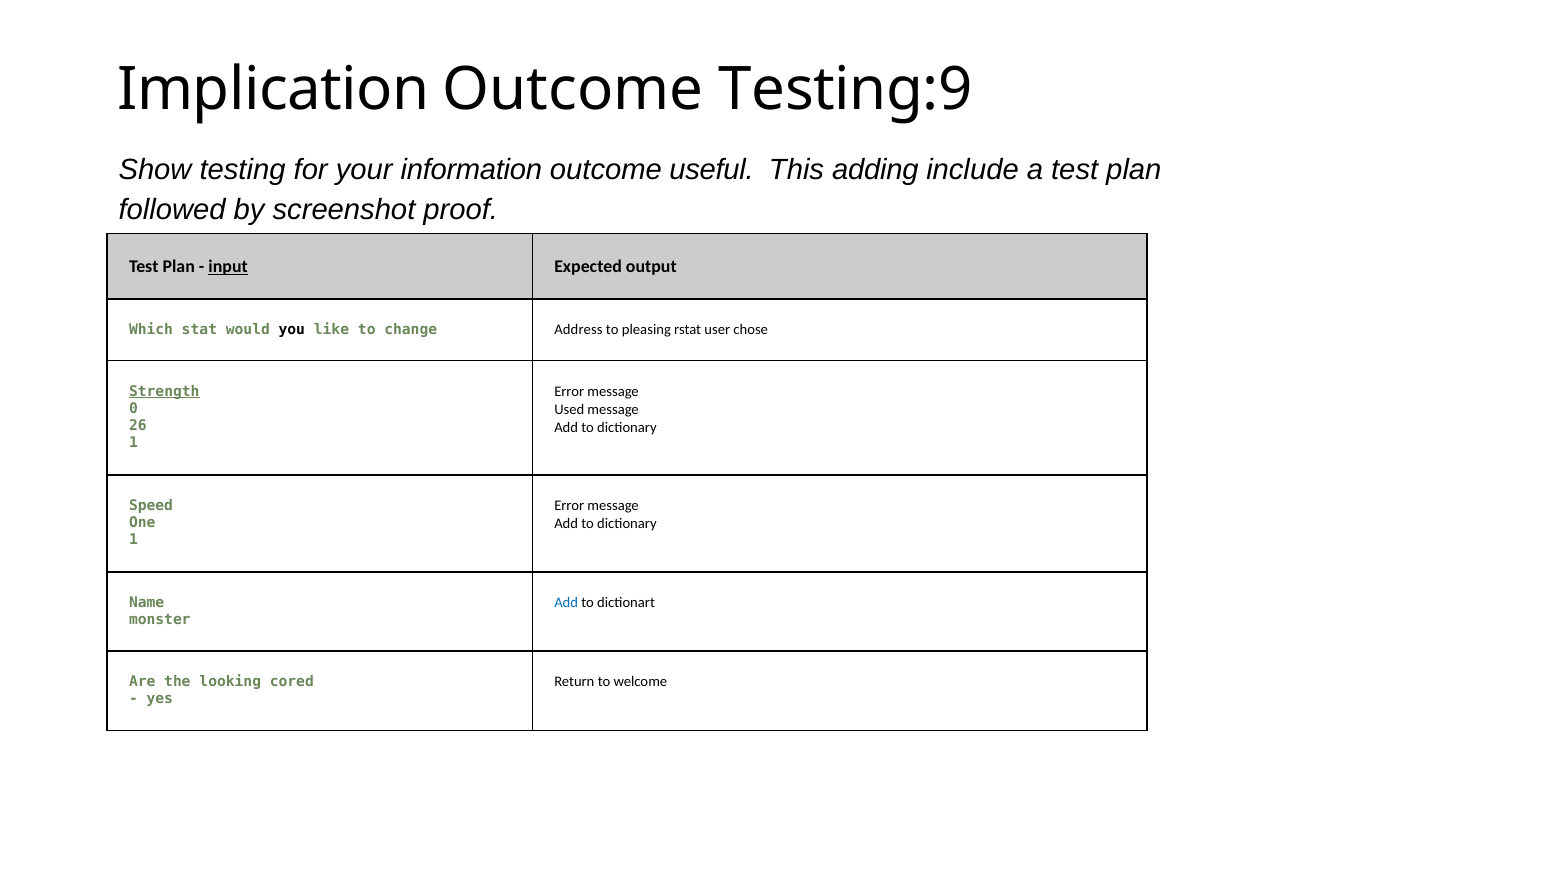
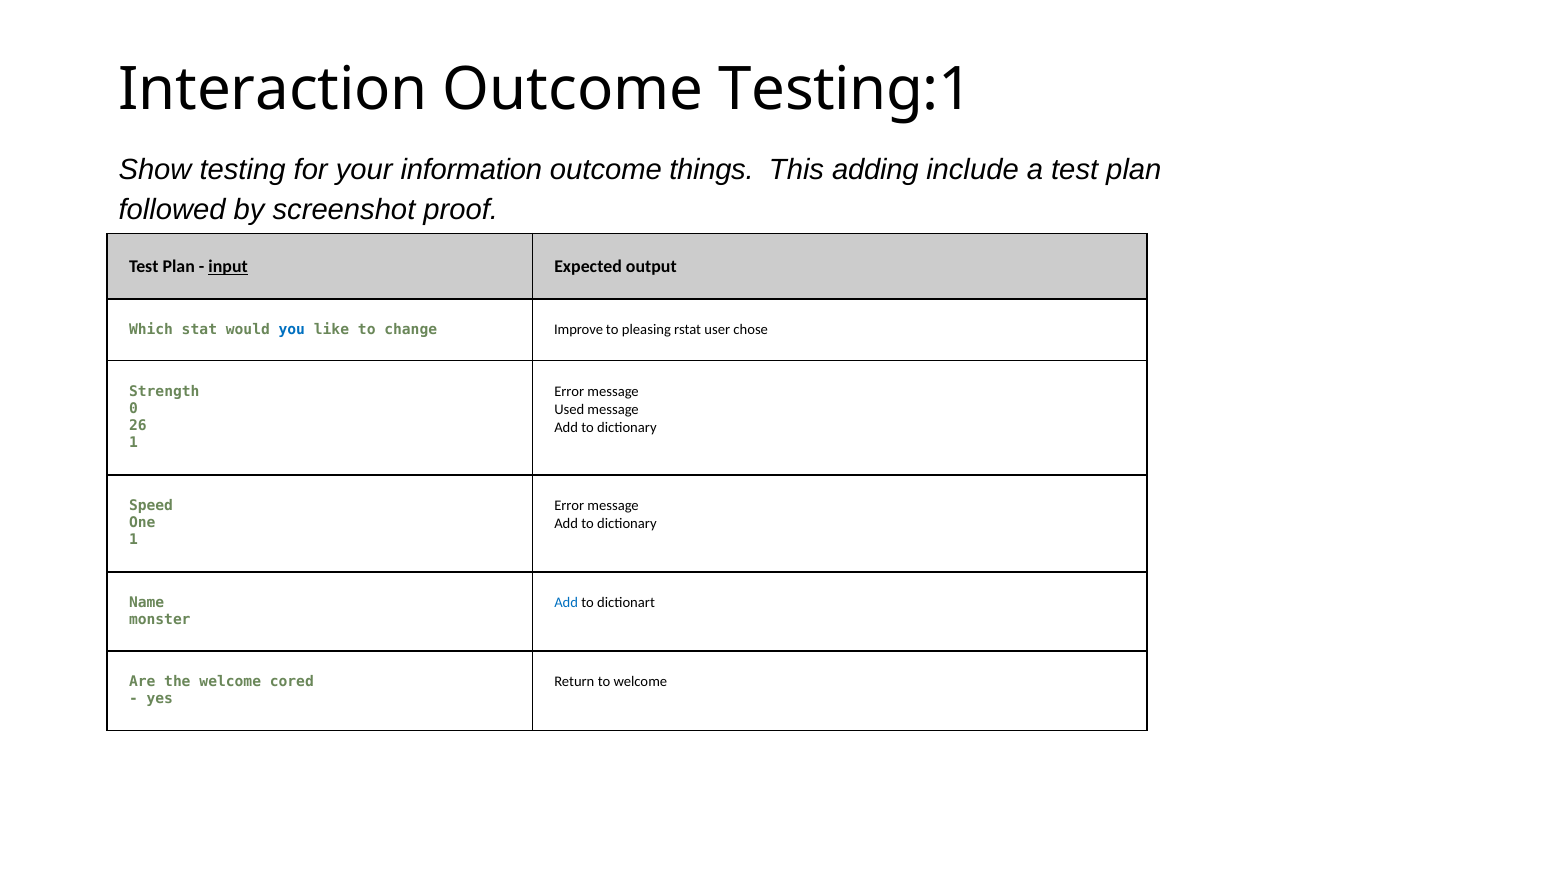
Implication: Implication -> Interaction
Testing:9: Testing:9 -> Testing:1
useful: useful -> things
you colour: black -> blue
Address: Address -> Improve
Strength underline: present -> none
the looking: looking -> welcome
